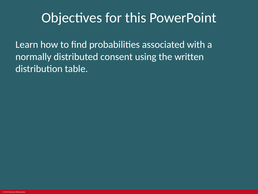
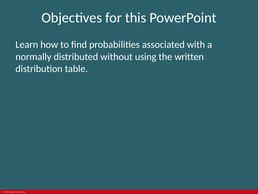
consent: consent -> without
